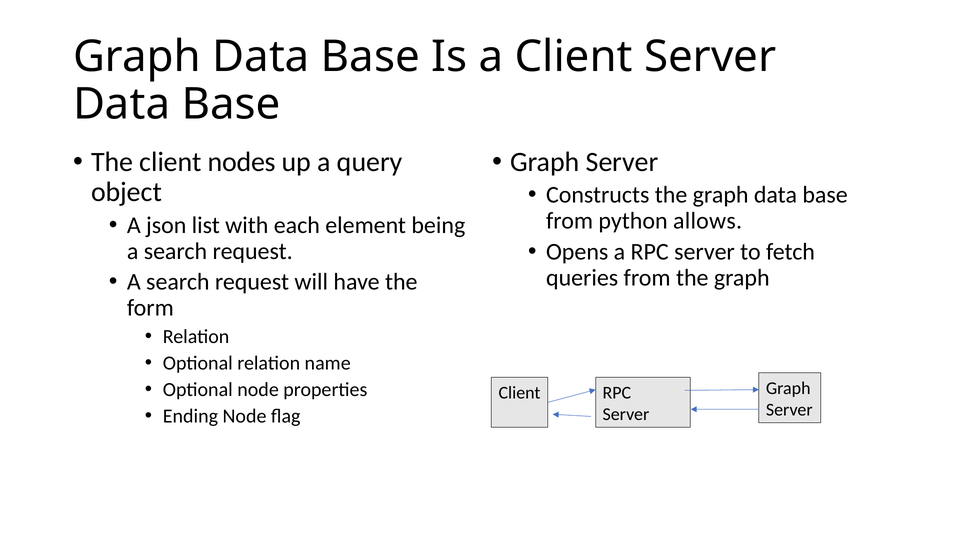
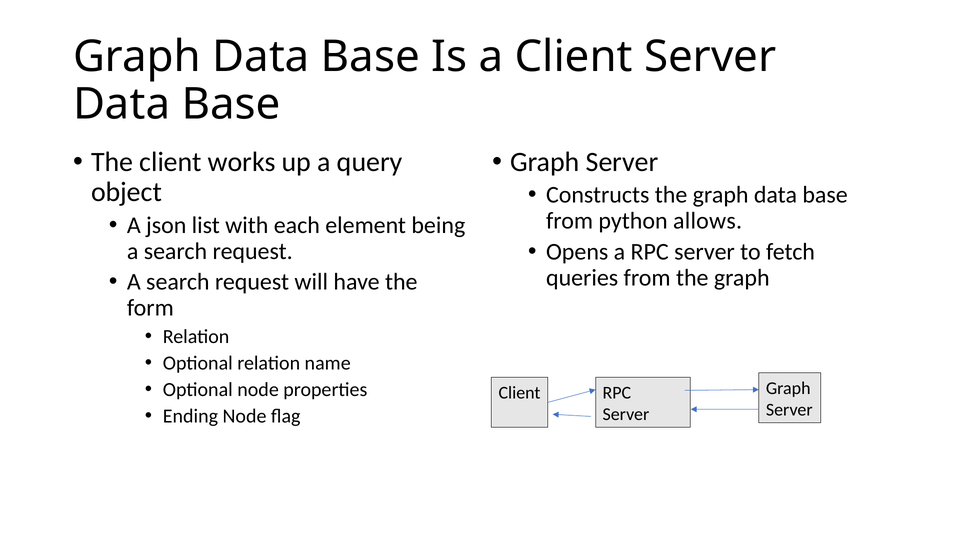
nodes: nodes -> works
